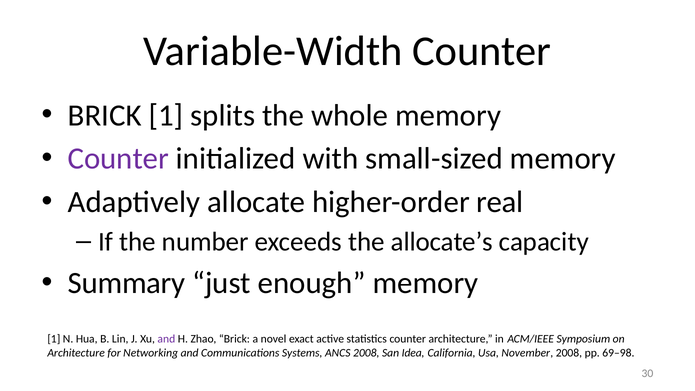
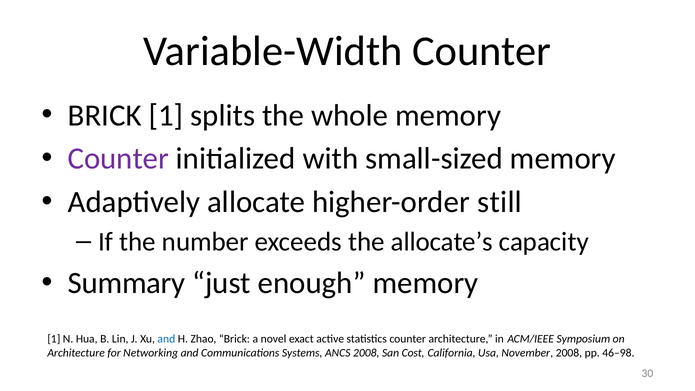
real: real -> still
and at (166, 339) colour: purple -> blue
Idea: Idea -> Cost
69–98: 69–98 -> 46–98
